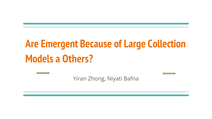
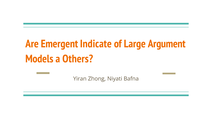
Because: Because -> Indicate
Collection: Collection -> Argument
